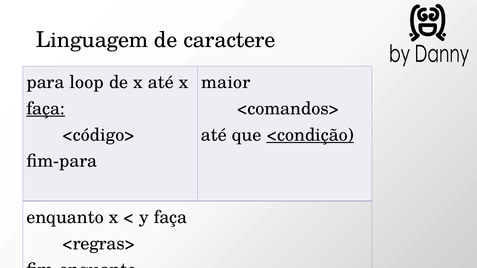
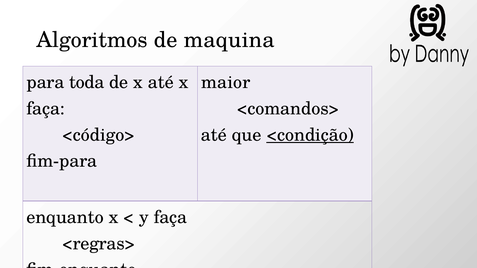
Linguagem: Linguagem -> Algoritmos
caractere: caractere -> maquina
loop: loop -> toda
faça at (46, 109) underline: present -> none
